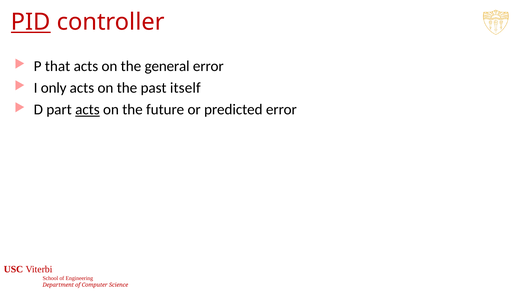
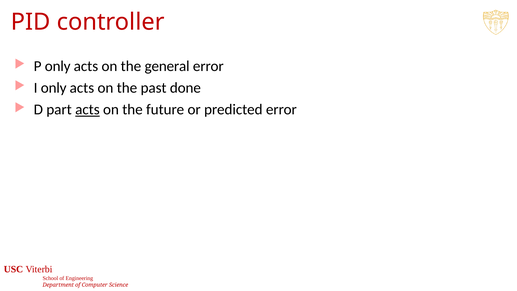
PID underline: present -> none
P that: that -> only
itself: itself -> done
